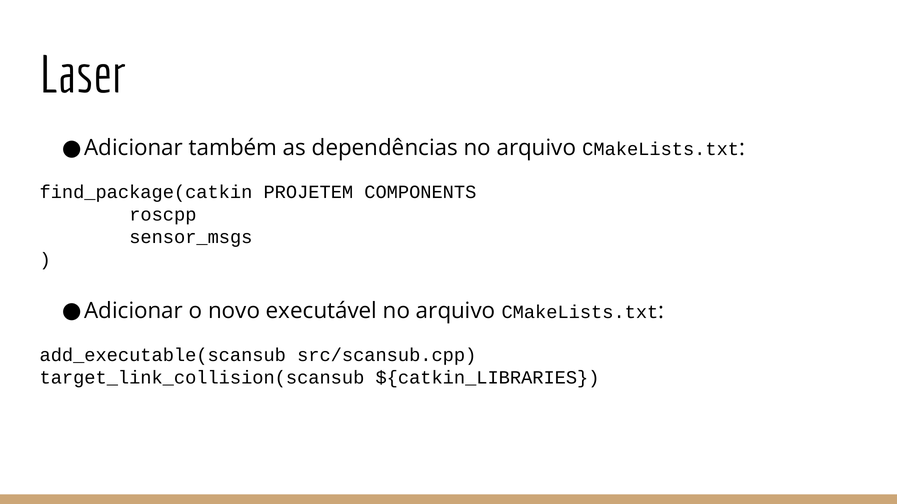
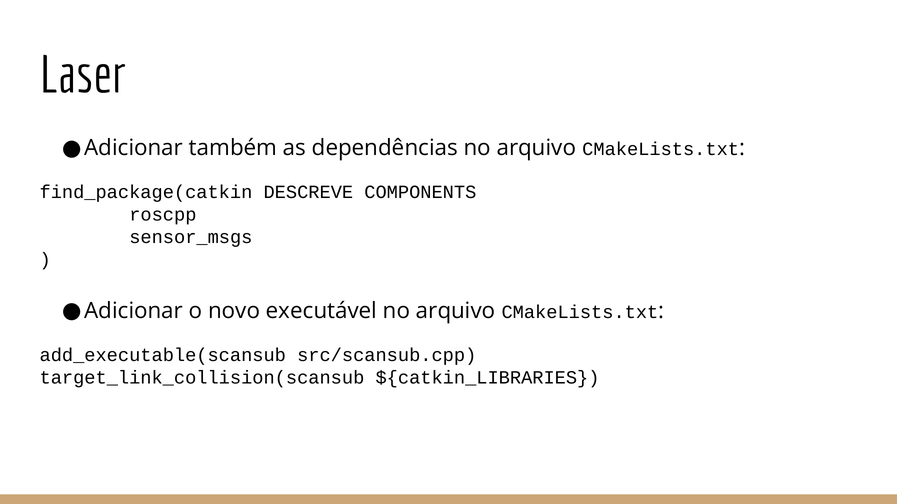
PROJETEM: PROJETEM -> DESCREVE
